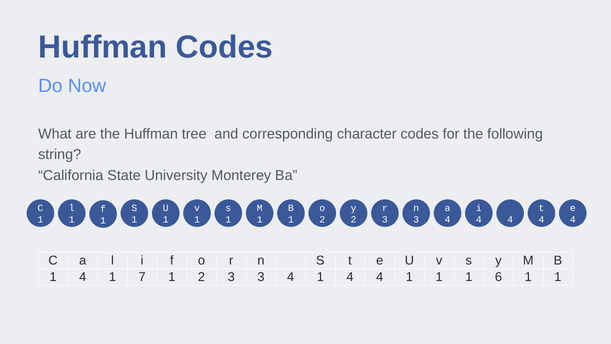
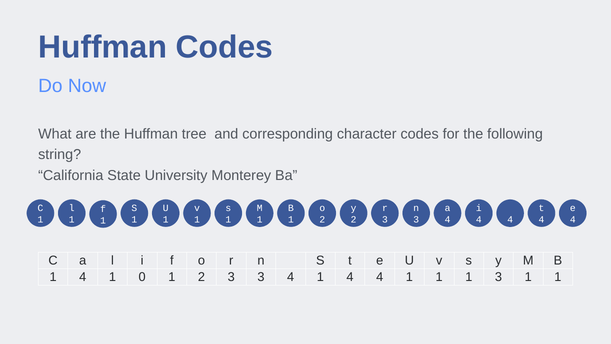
7: 7 -> 0
1 6: 6 -> 3
